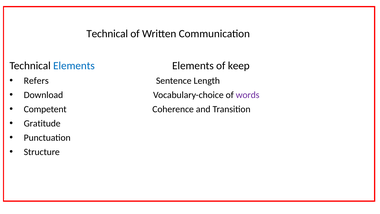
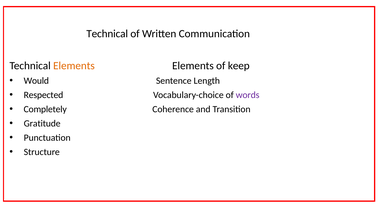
Elements at (74, 66) colour: blue -> orange
Refers: Refers -> Would
Download: Download -> Respected
Competent: Competent -> Completely
